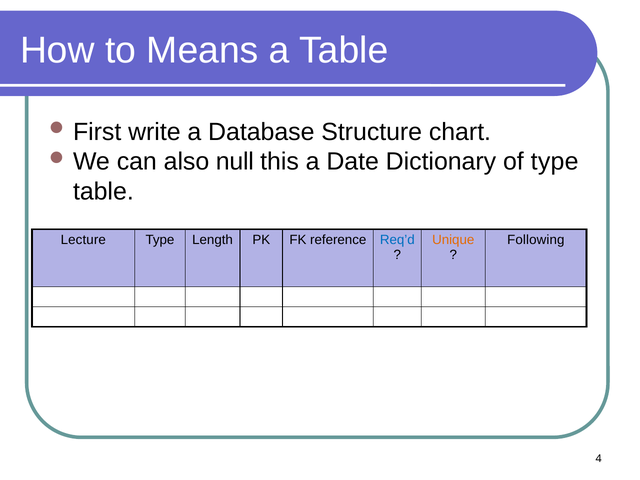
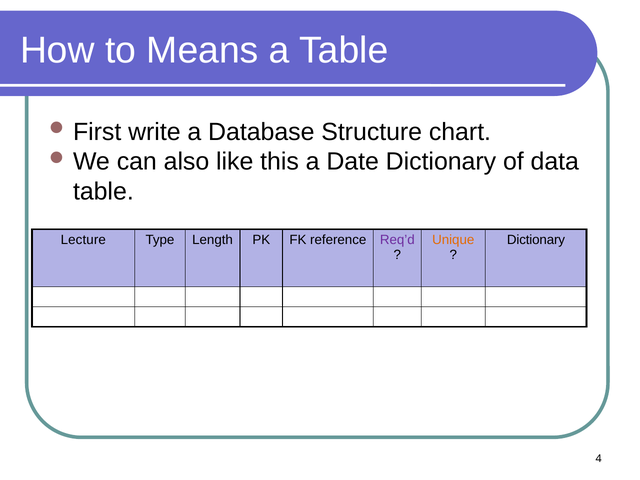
null: null -> like
of type: type -> data
Req’d colour: blue -> purple
Following at (536, 240): Following -> Dictionary
